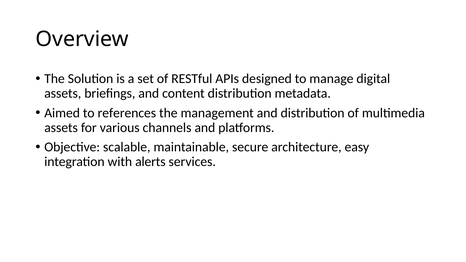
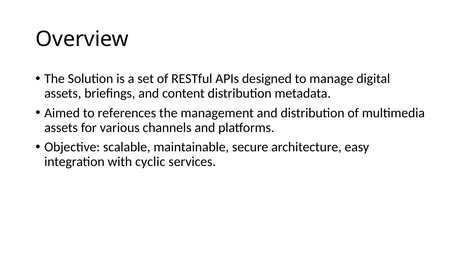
alerts: alerts -> cyclic
